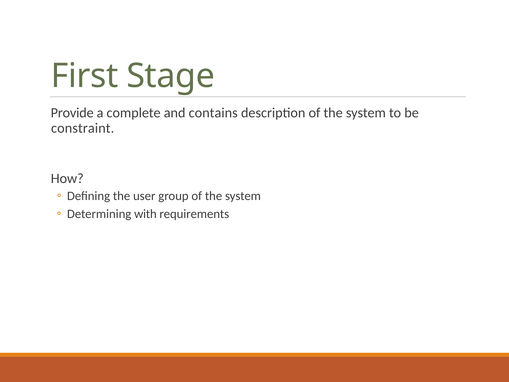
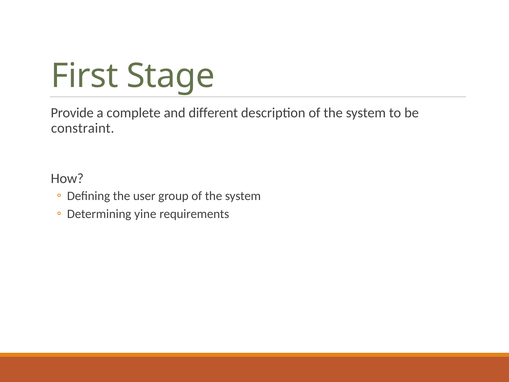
contains: contains -> different
with: with -> yine
